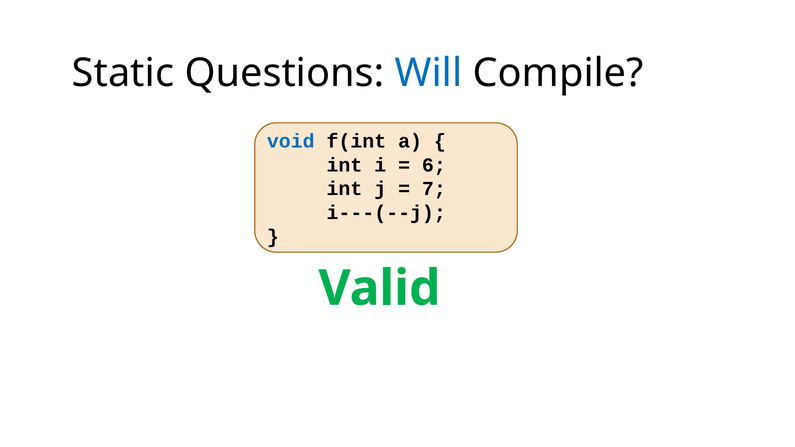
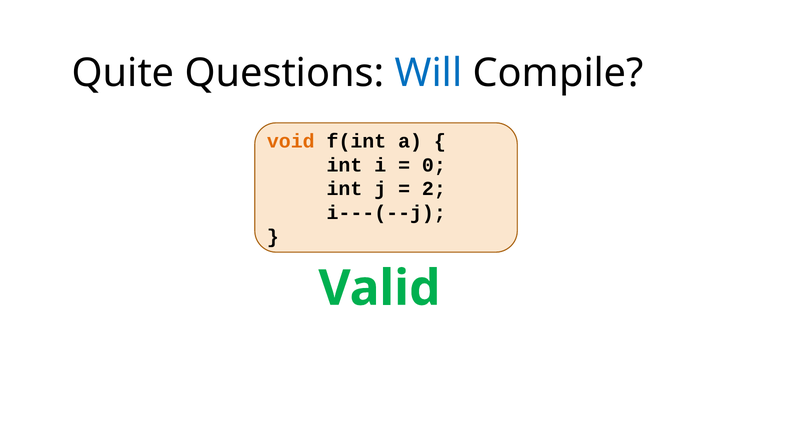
Static: Static -> Quite
void colour: blue -> orange
6: 6 -> 0
7: 7 -> 2
